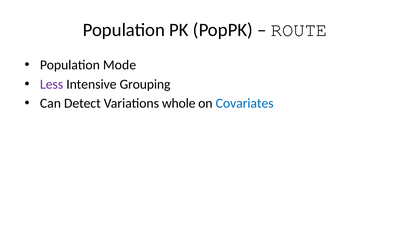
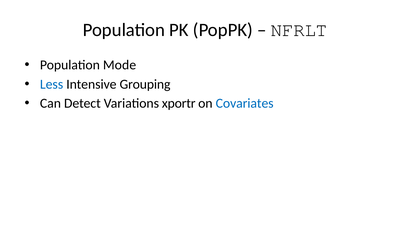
ROUTE: ROUTE -> NFRLT
Less colour: purple -> blue
whole: whole -> xportr
